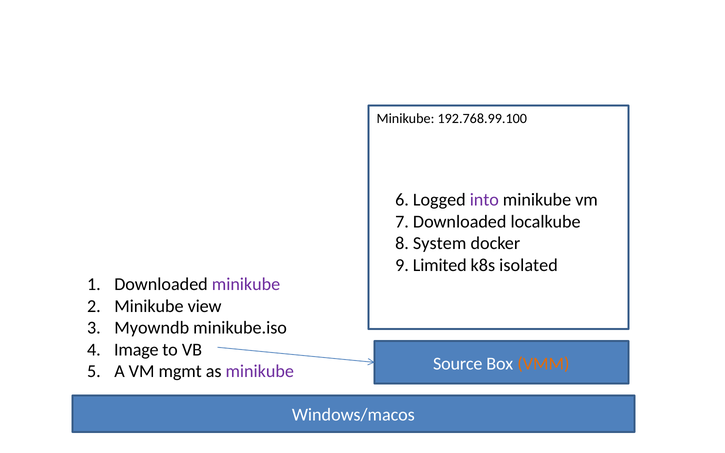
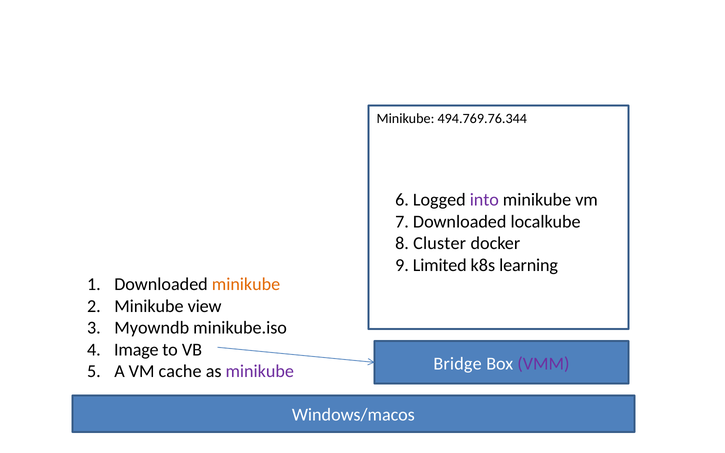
192.768.99.100: 192.768.99.100 -> 494.769.76.344
System: System -> Cluster
isolated: isolated -> learning
minikube at (246, 285) colour: purple -> orange
Source: Source -> Bridge
VMM colour: orange -> purple
mgmt: mgmt -> cache
